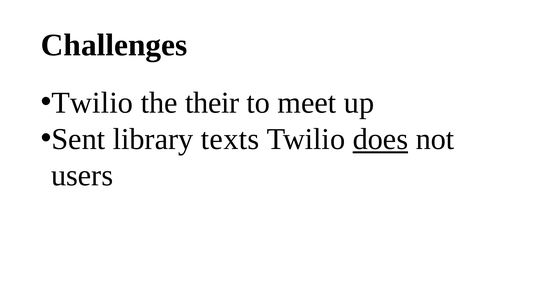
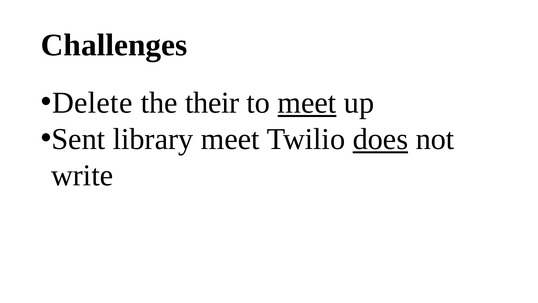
Twilio at (92, 103): Twilio -> Delete
meet at (307, 103) underline: none -> present
library texts: texts -> meet
users: users -> write
